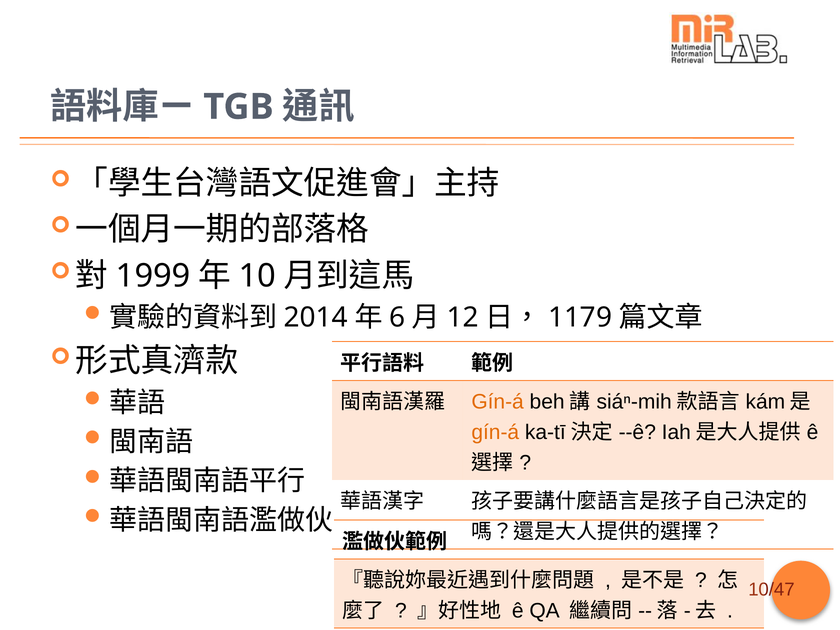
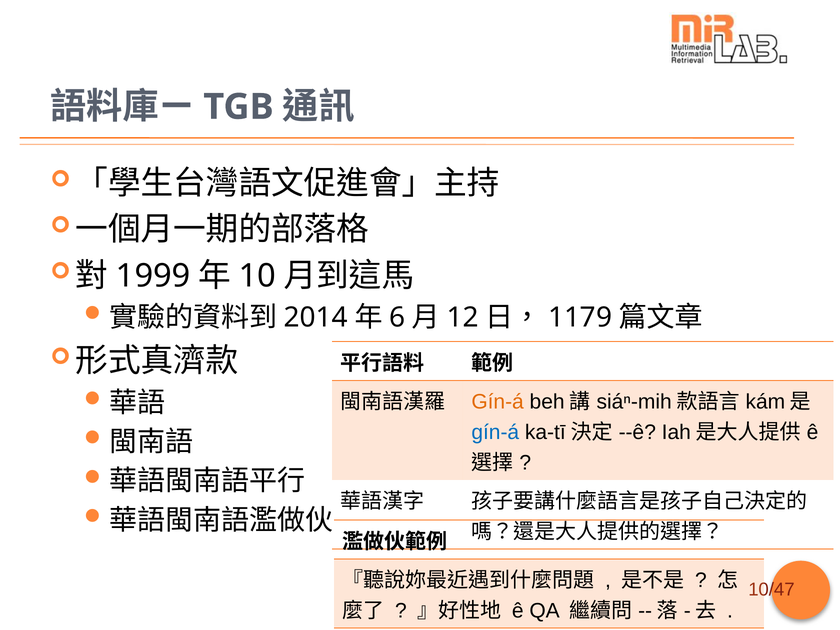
gín-á at (495, 432) colour: orange -> blue
